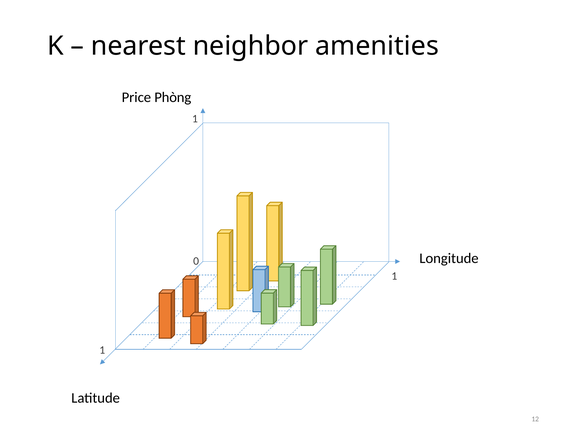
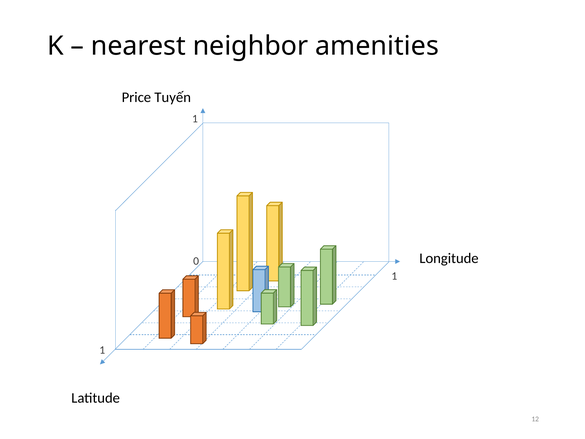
Phòng: Phòng -> Tuyến
